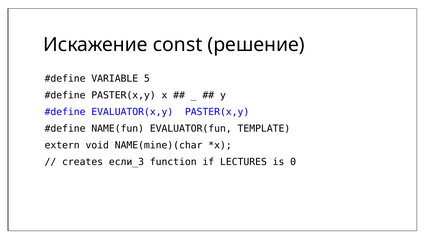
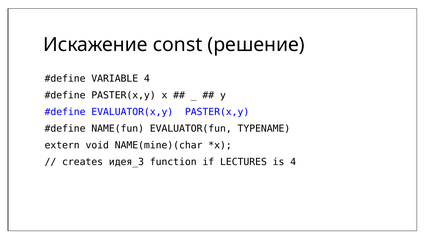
VARIABLE 5: 5 -> 4
TEMPLATE: TEMPLATE -> TYPENAME
если_3: если_3 -> идея_3
is 0: 0 -> 4
